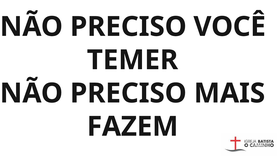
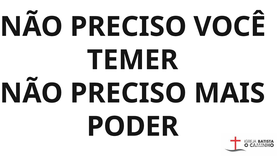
FAZEM: FAZEM -> PODER
